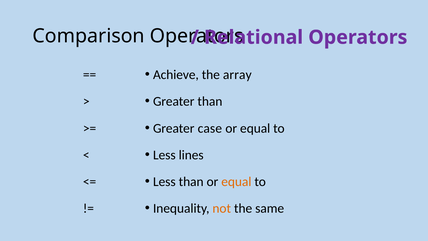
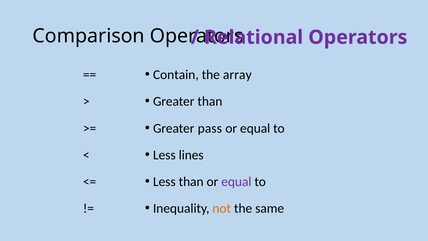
Achieve: Achieve -> Contain
case: case -> pass
equal at (236, 182) colour: orange -> purple
